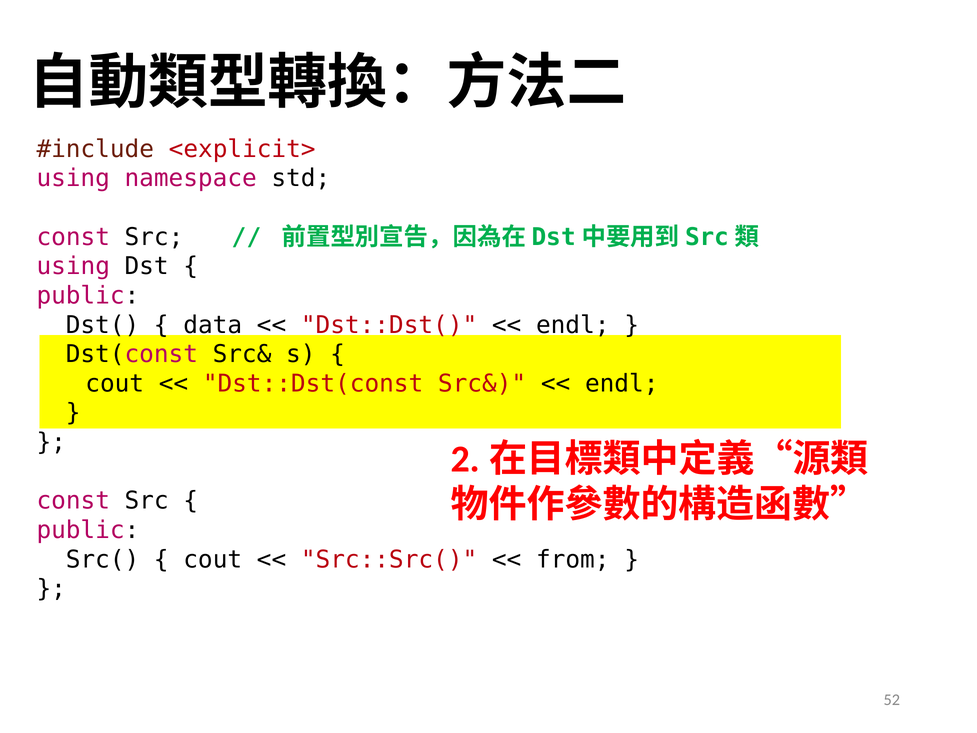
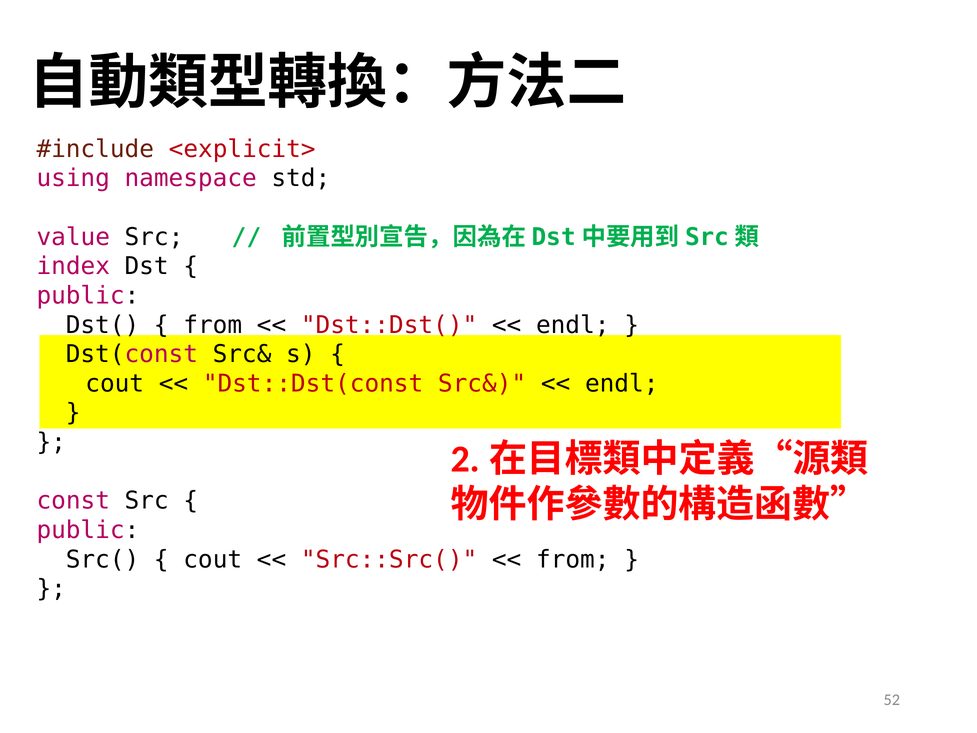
const at (73, 237): const -> value
using at (73, 266): using -> index
data at (213, 325): data -> from
